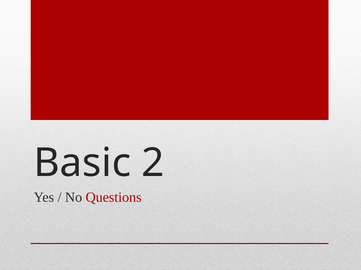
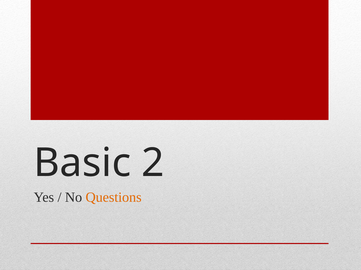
Questions colour: red -> orange
